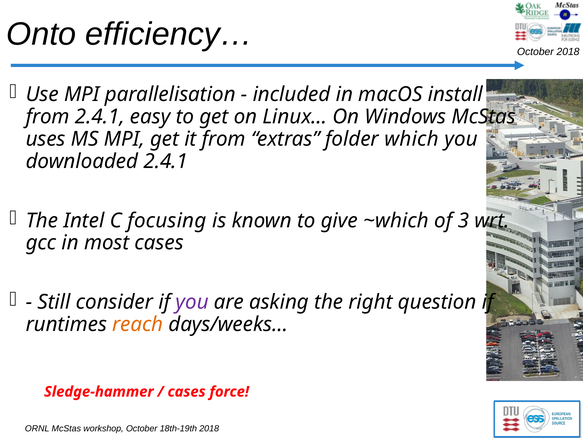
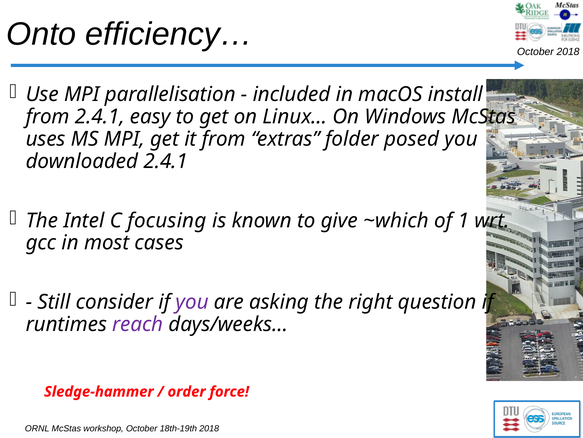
which: which -> posed
3: 3 -> 1
reach colour: orange -> purple
cases at (187, 391): cases -> order
